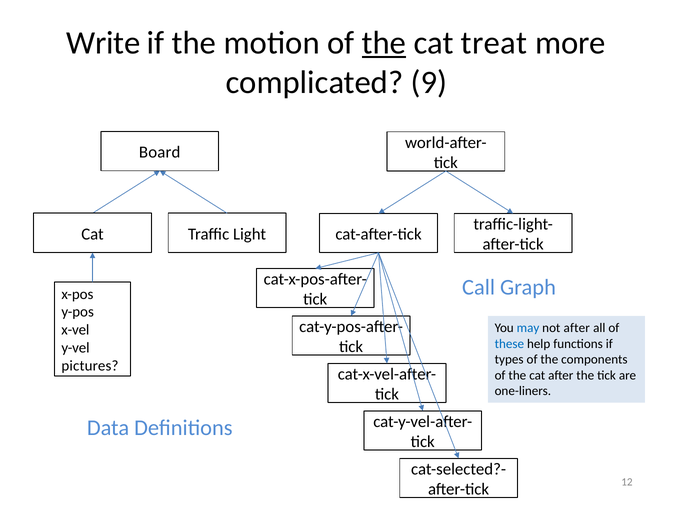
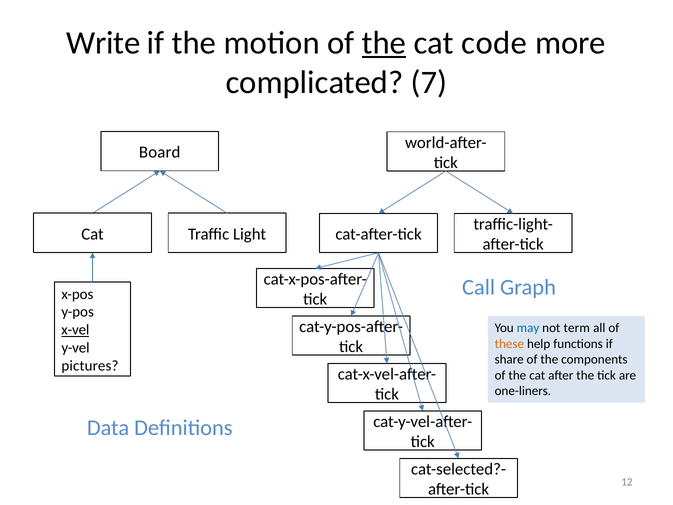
treat: treat -> code
9: 9 -> 7
not after: after -> term
x-vel underline: none -> present
these colour: blue -> orange
types: types -> share
